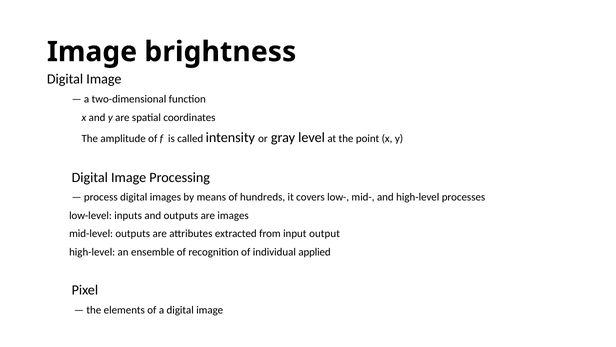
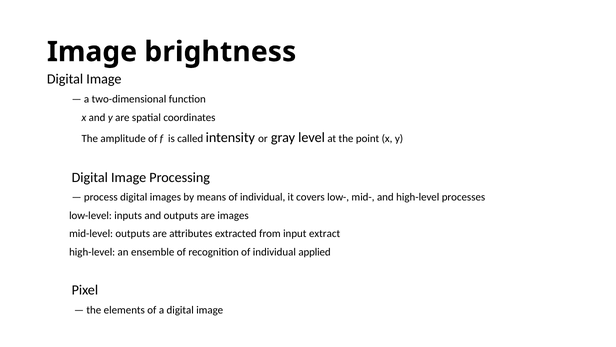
means of hundreds: hundreds -> individual
output: output -> extract
